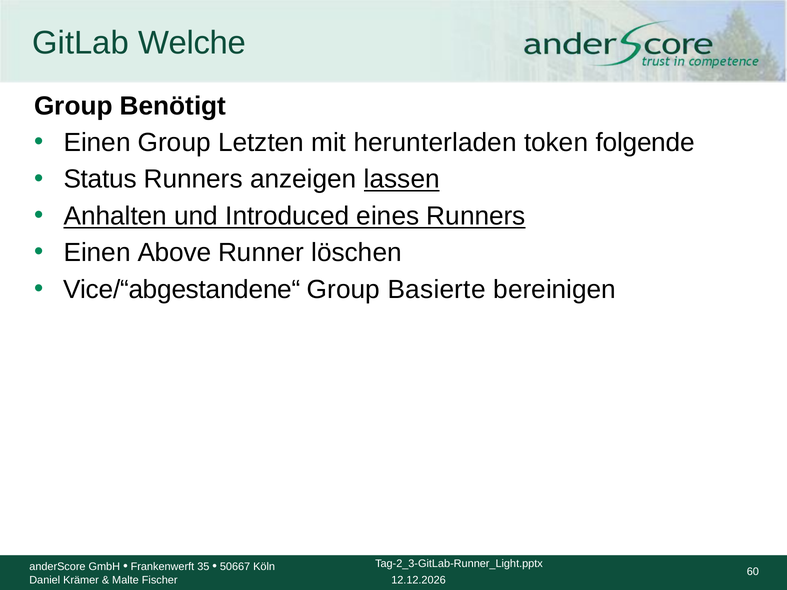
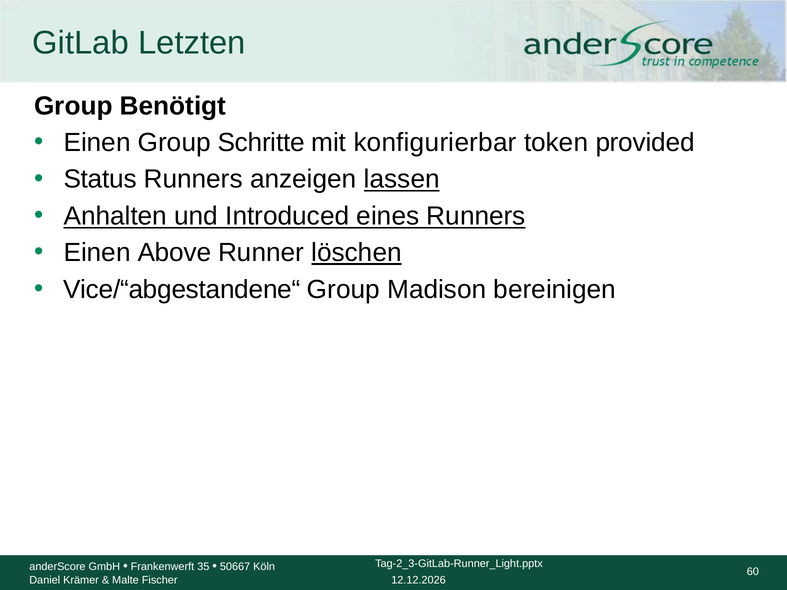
Welche: Welche -> Letzten
Letzten: Letzten -> Schritte
herunterladen: herunterladen -> konfigurierbar
folgende: folgende -> provided
löschen underline: none -> present
Basierte: Basierte -> Madison
